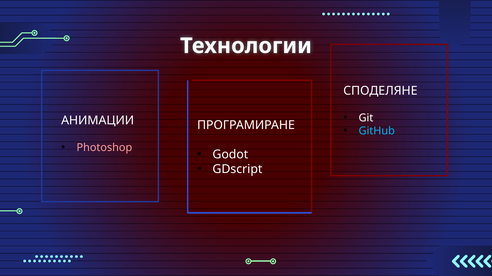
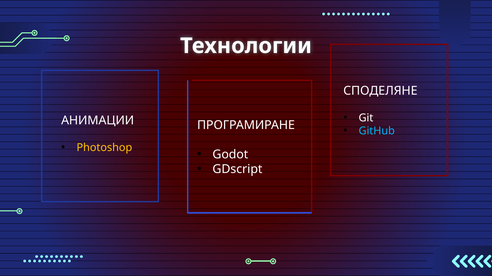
Photoshop colour: pink -> yellow
